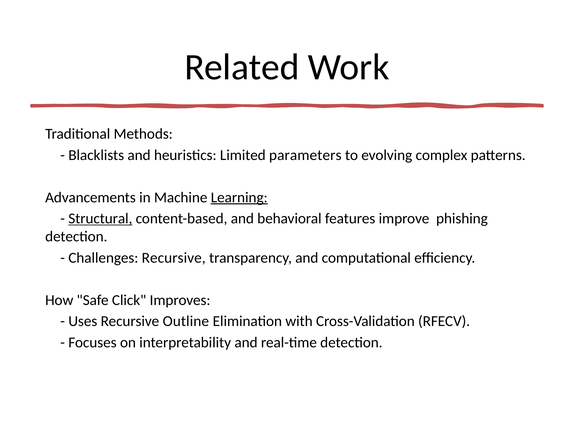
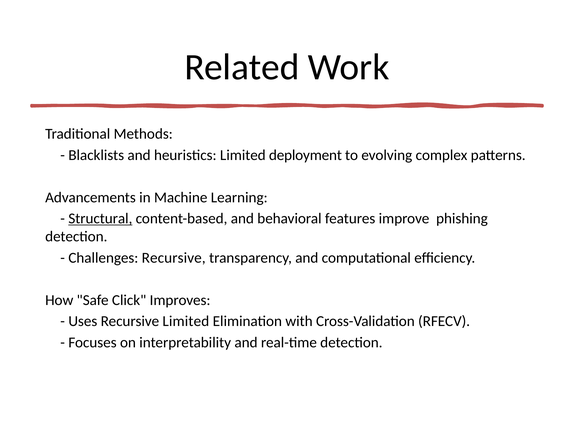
parameters: parameters -> deployment
Learning underline: present -> none
Recursive Outline: Outline -> Limited
